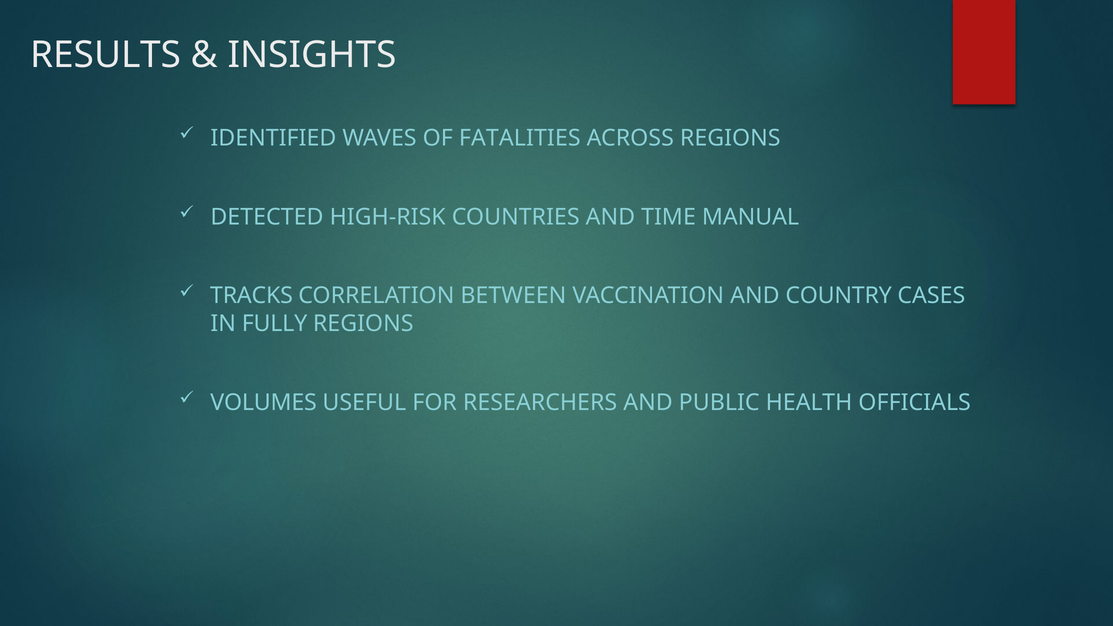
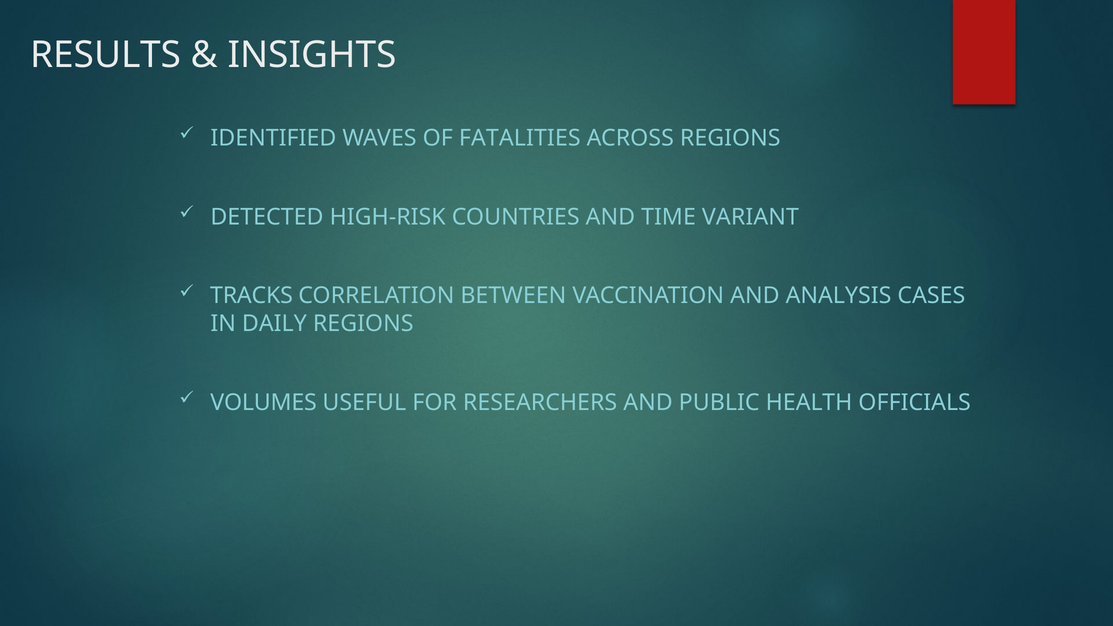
MANUAL: MANUAL -> VARIANT
COUNTRY: COUNTRY -> ANALYSIS
FULLY: FULLY -> DAILY
